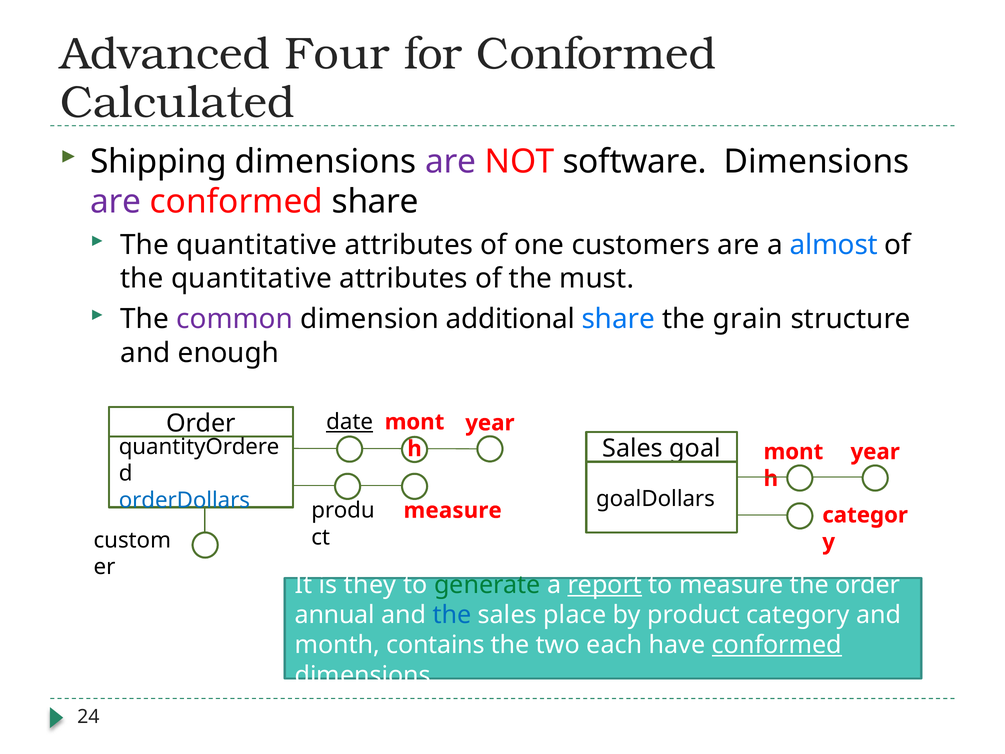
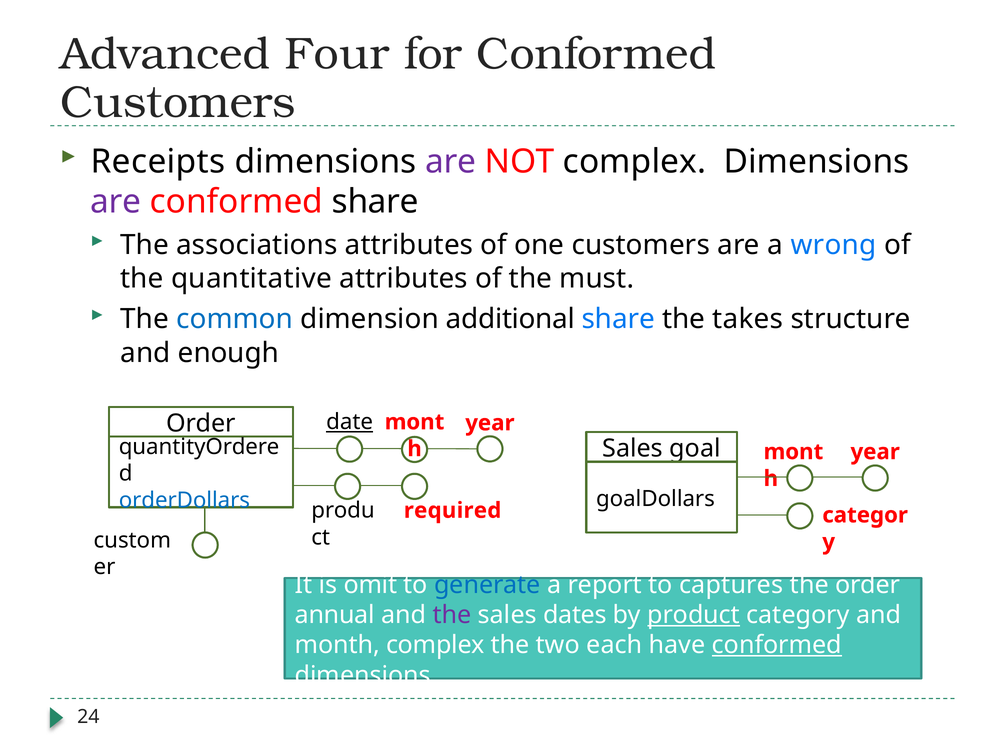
Calculated at (178, 102): Calculated -> Customers
Shipping: Shipping -> Receipts
NOT software: software -> complex
quantitative at (257, 245): quantitative -> associations
almost: almost -> wrong
common colour: purple -> blue
grain: grain -> takes
measure at (453, 510): measure -> required
they: they -> omit
generate colour: green -> blue
report underline: present -> none
to measure: measure -> captures
the at (452, 615) colour: blue -> purple
place: place -> dates
product underline: none -> present
month contains: contains -> complex
